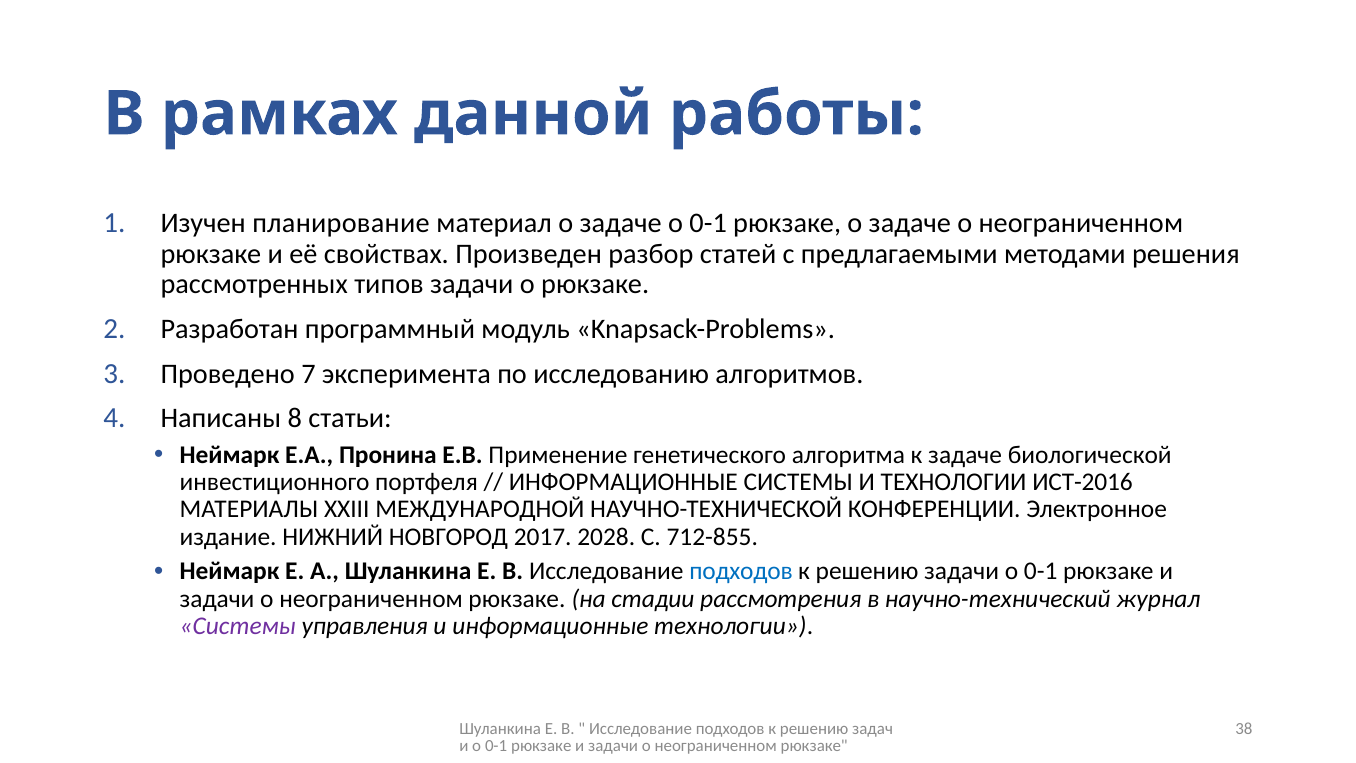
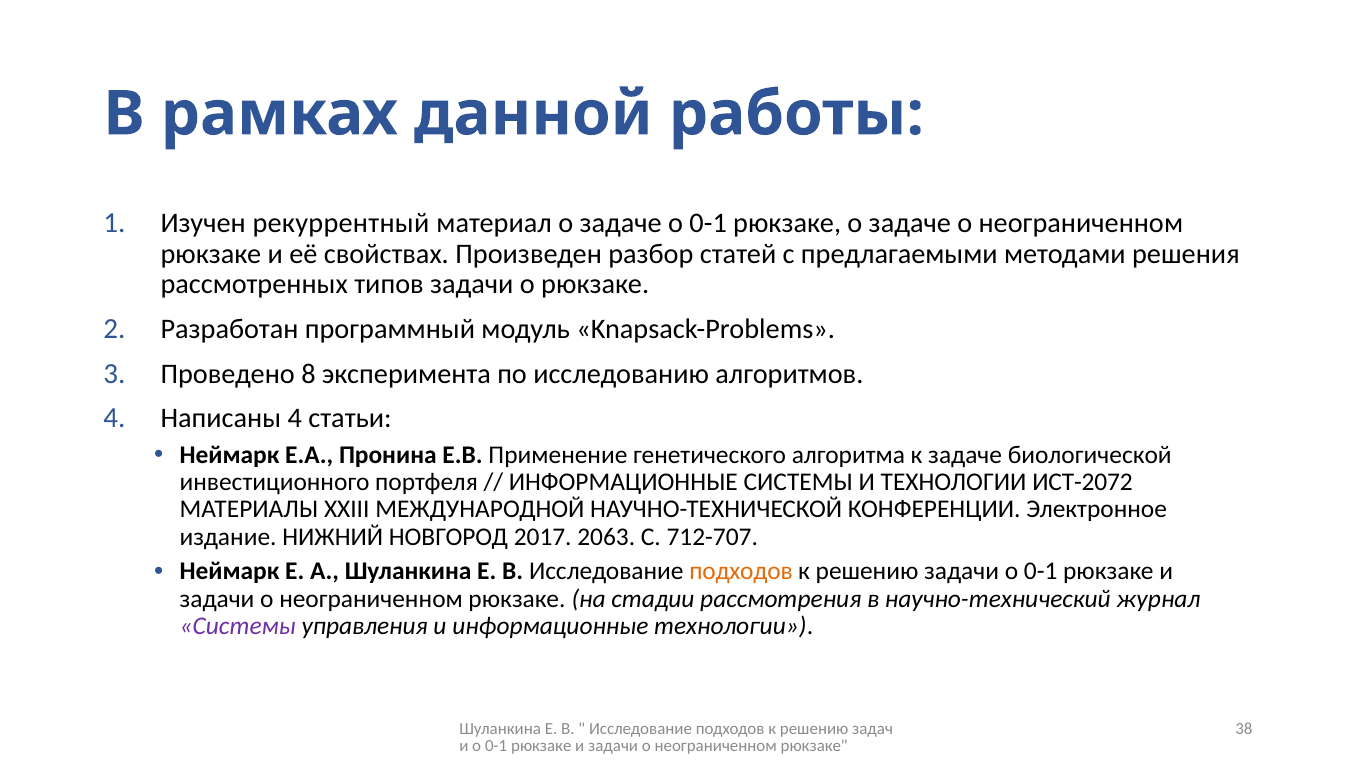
планирование: планирование -> рекуррентный
7: 7 -> 8
Написаны 8: 8 -> 4
ИСТ-2016: ИСТ-2016 -> ИСТ-2072
2028: 2028 -> 2063
712-855: 712-855 -> 712-707
подходов at (741, 571) colour: blue -> orange
